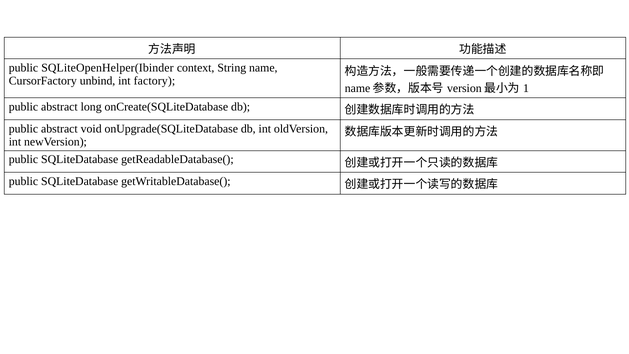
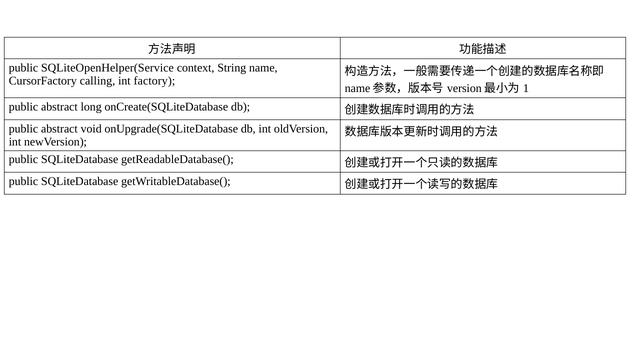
SQLiteOpenHelper(Ibinder: SQLiteOpenHelper(Ibinder -> SQLiteOpenHelper(Service
unbind: unbind -> calling
